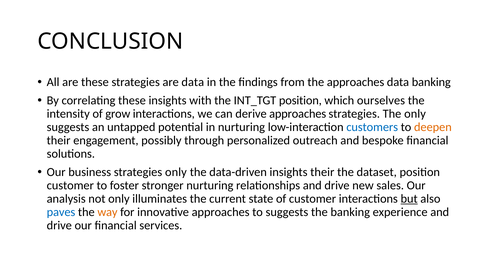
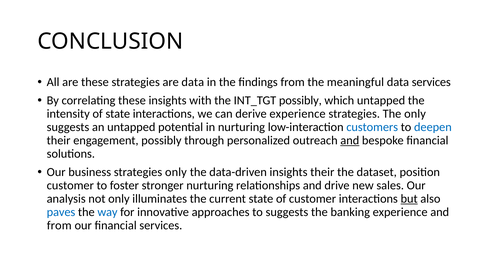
the approaches: approaches -> meaningful
data banking: banking -> services
INT_TGT position: position -> possibly
which ourselves: ourselves -> untapped
of grow: grow -> state
derive approaches: approaches -> experience
deepen colour: orange -> blue
and at (350, 140) underline: none -> present
way colour: orange -> blue
drive at (59, 225): drive -> from
